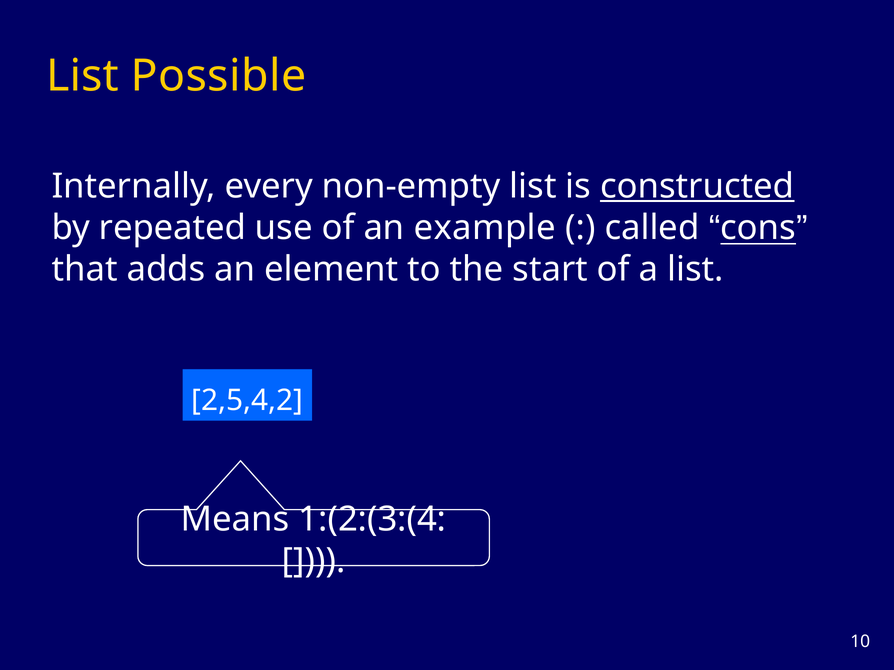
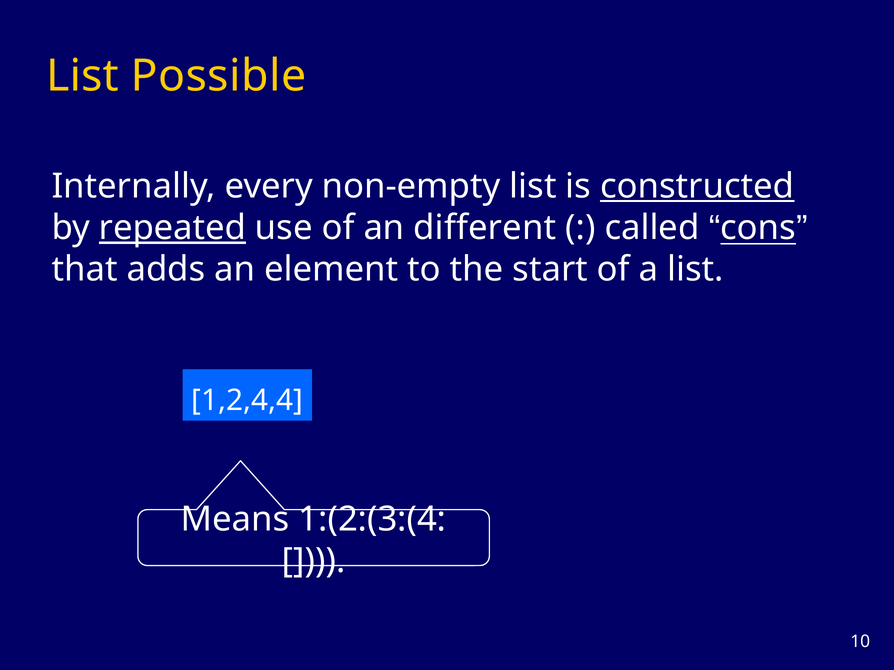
repeated underline: none -> present
example: example -> different
2,5,4,2: 2,5,4,2 -> 1,2,4,4
